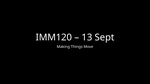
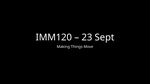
13: 13 -> 23
